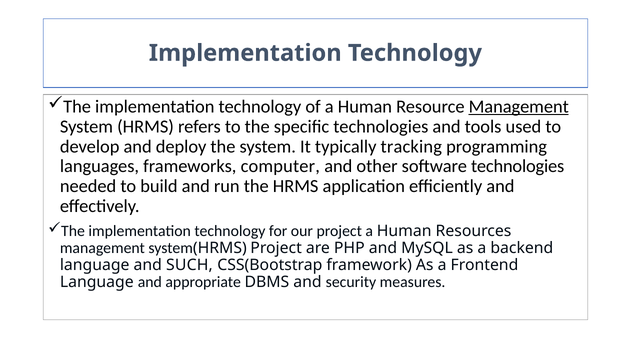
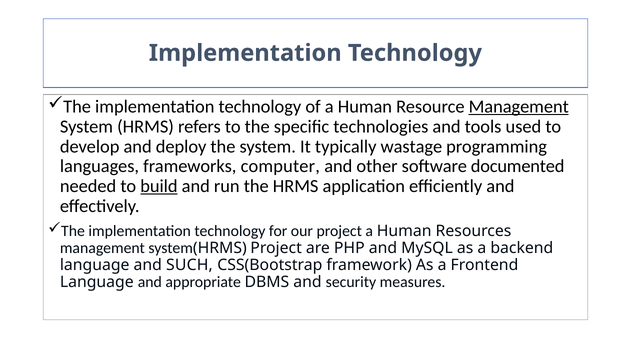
tracking: tracking -> wastage
software technologies: technologies -> documented
build underline: none -> present
